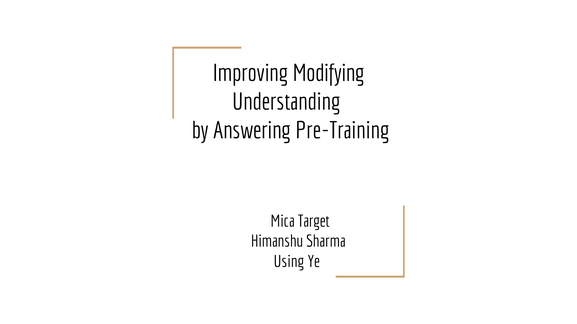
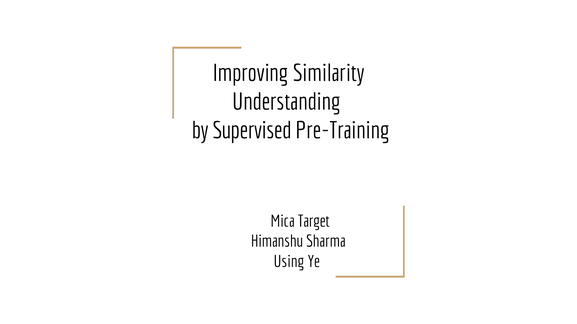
Modifying: Modifying -> Similarity
Answering: Answering -> Supervised
